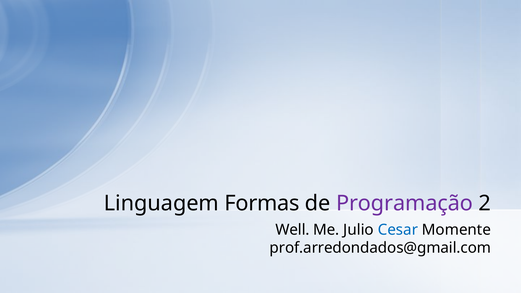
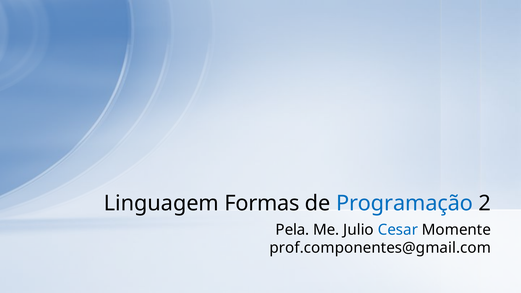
Programação colour: purple -> blue
Well: Well -> Pela
prof.arredondados@gmail.com: prof.arredondados@gmail.com -> prof.componentes@gmail.com
